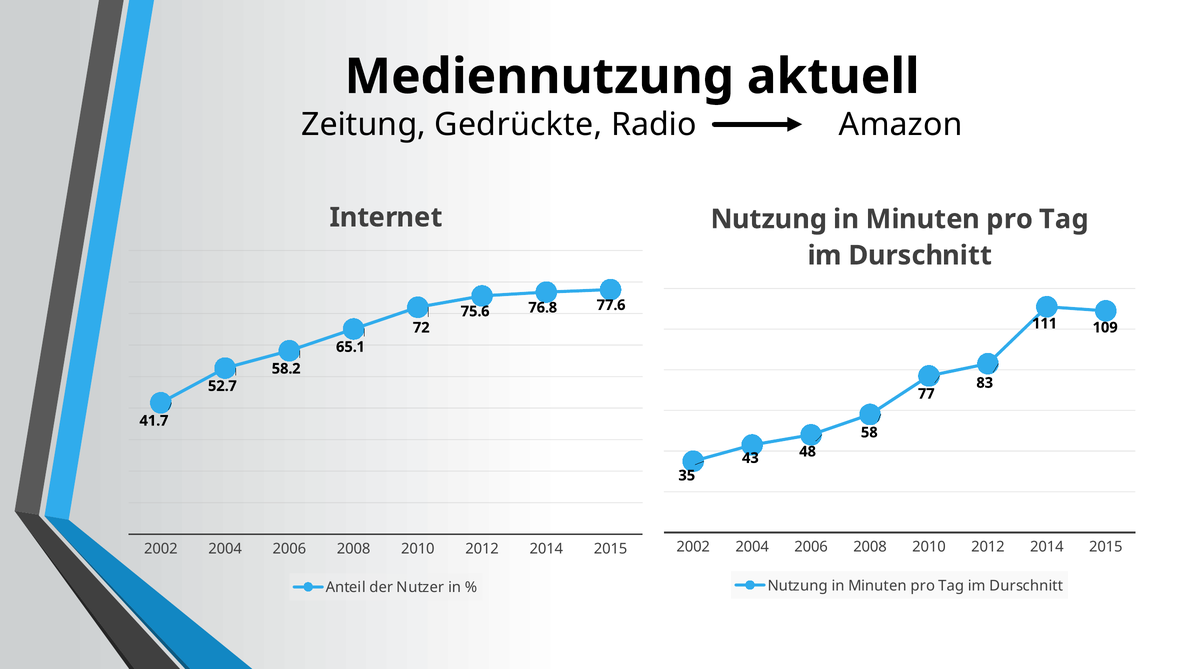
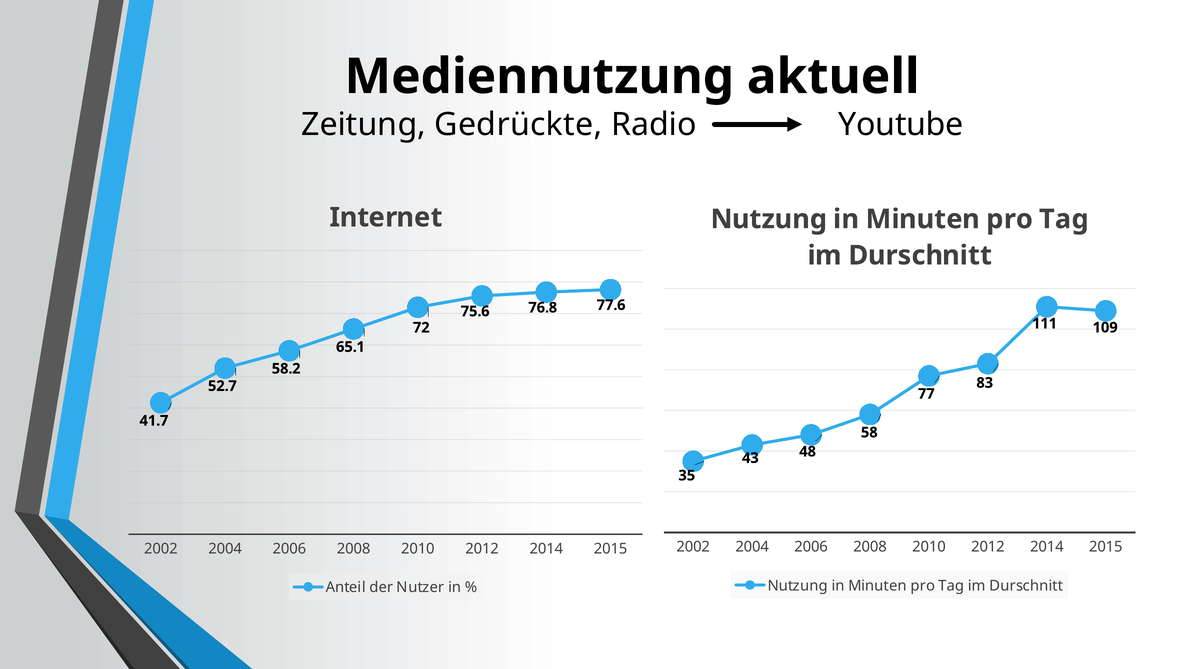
Amazon: Amazon -> Youtube
